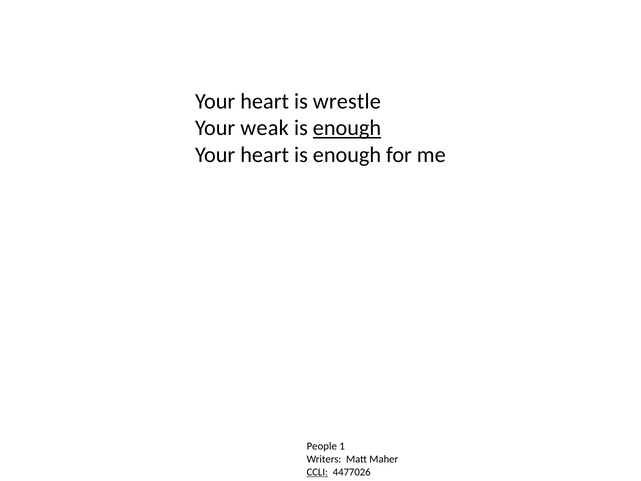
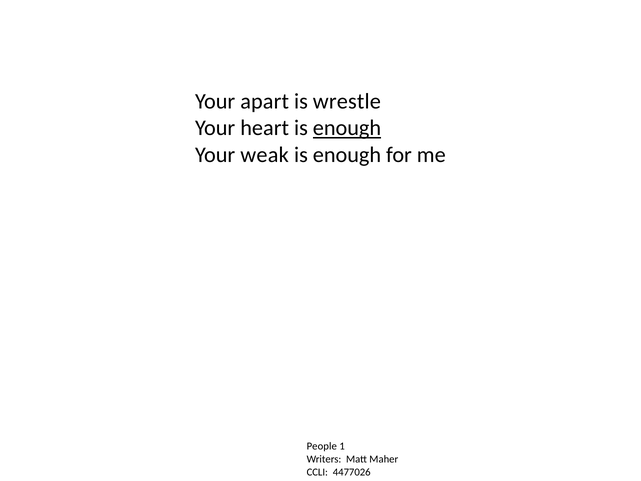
heart at (265, 101): heart -> apart
weak: weak -> heart
heart at (265, 155): heart -> weak
CCLI underline: present -> none
